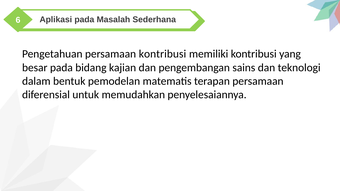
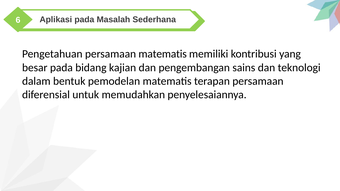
persamaan kontribusi: kontribusi -> matematis
